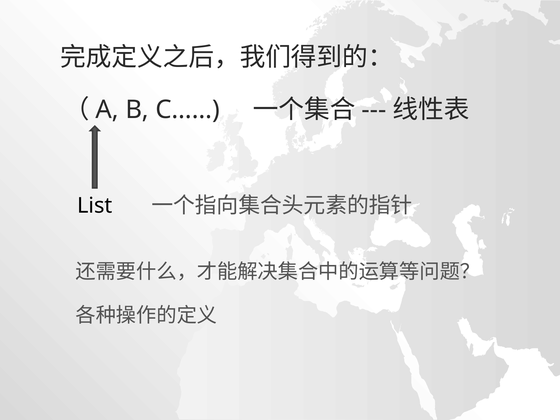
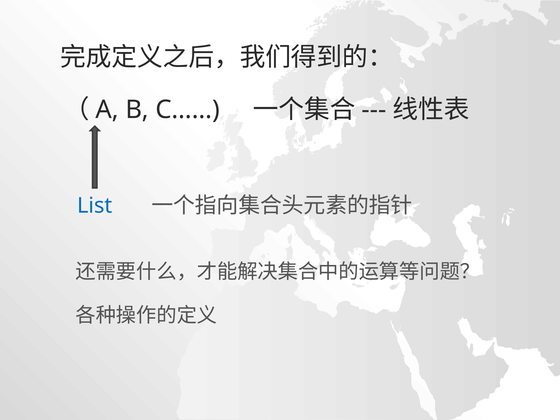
List colour: black -> blue
